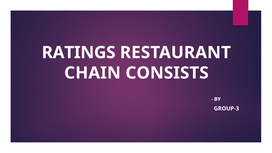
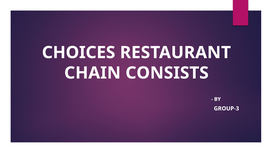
RATINGS: RATINGS -> CHOICES
